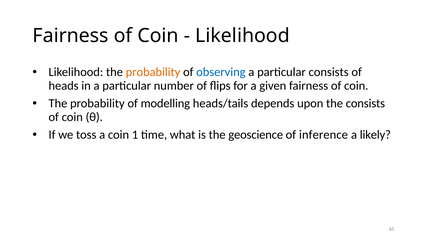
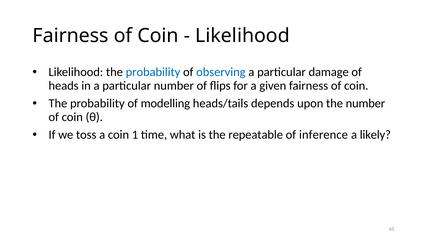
probability at (153, 72) colour: orange -> blue
particular consists: consists -> damage
the consists: consists -> number
geoscience: geoscience -> repeatable
